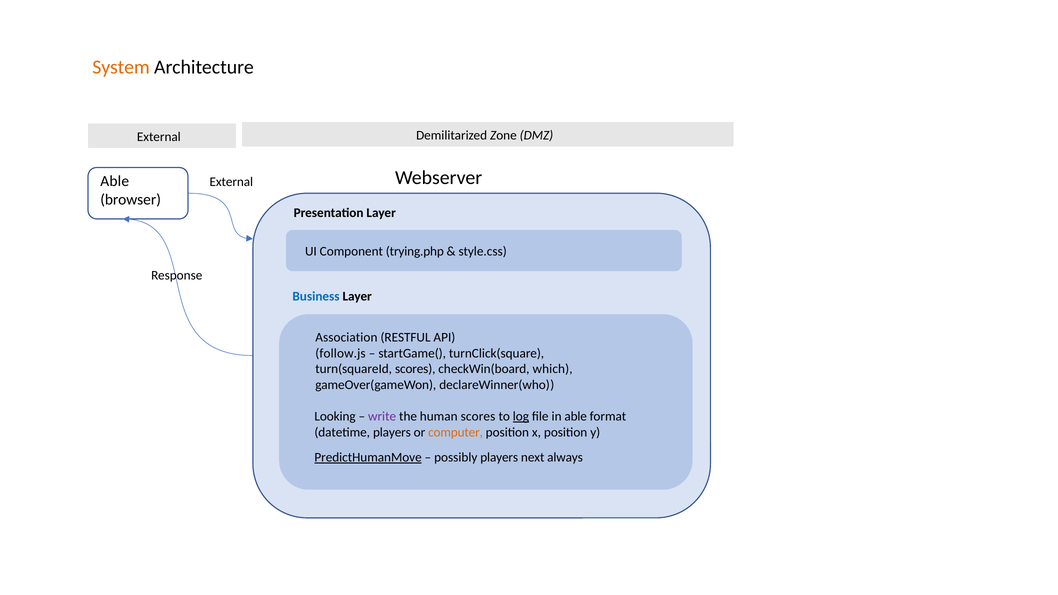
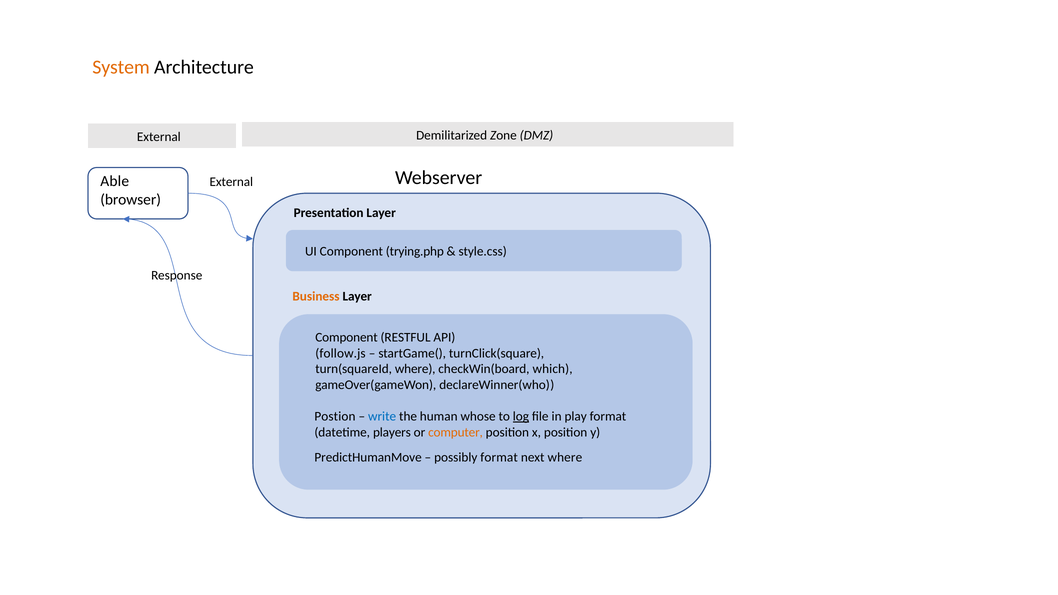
Business colour: blue -> orange
Association at (346, 337): Association -> Component
turn(squareId scores: scores -> where
Looking: Looking -> Postion
write colour: purple -> blue
human scores: scores -> whose
in able: able -> play
PredictHumanMove underline: present -> none
possibly players: players -> format
next always: always -> where
